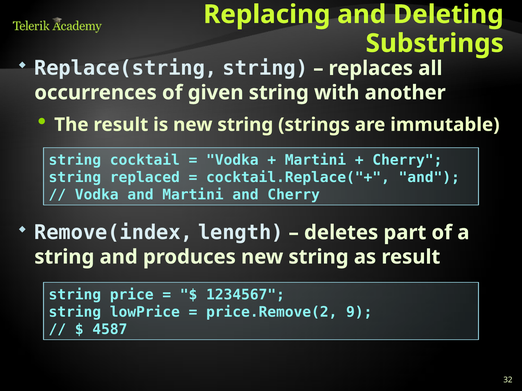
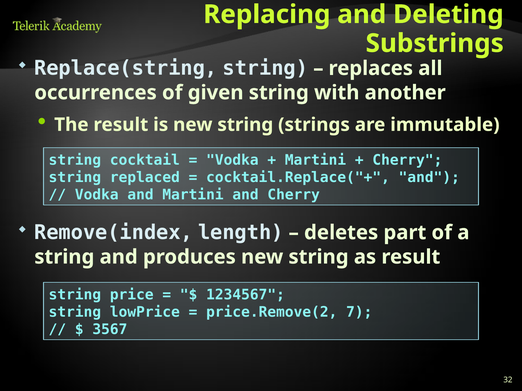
9: 9 -> 7
4587: 4587 -> 3567
